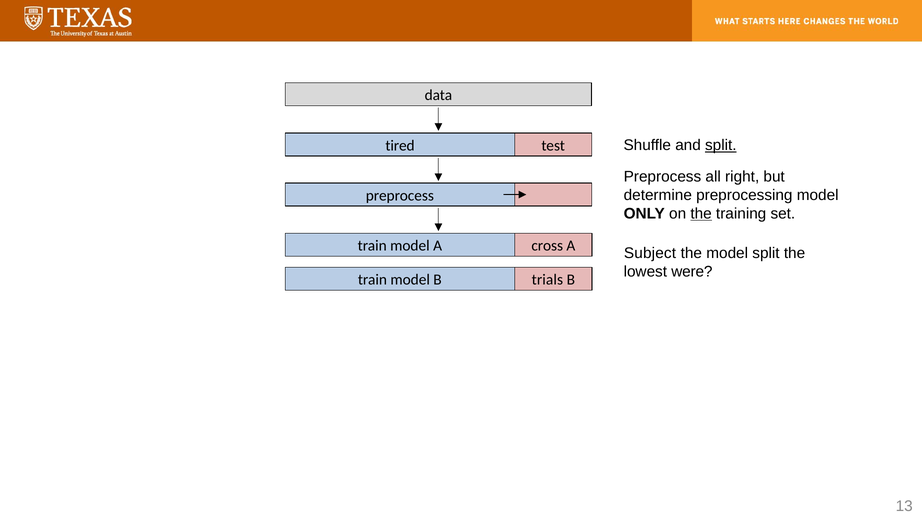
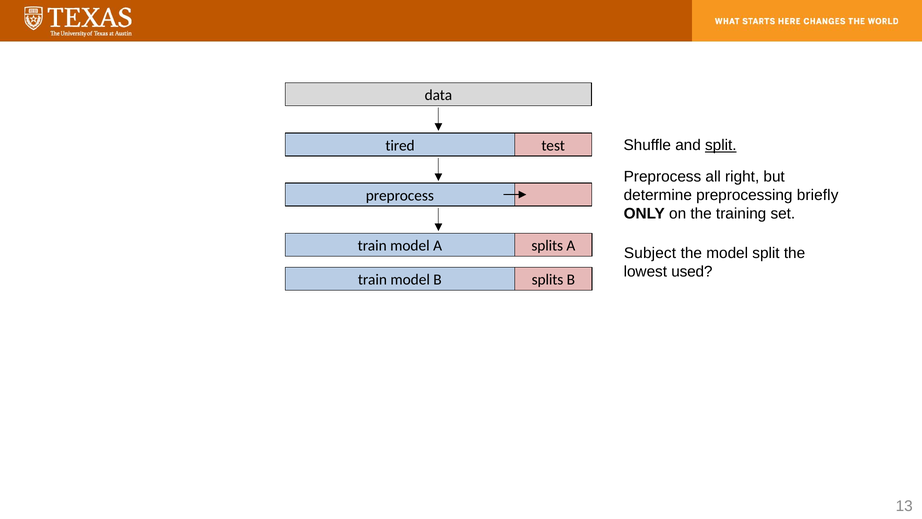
preprocessing model: model -> briefly
the at (701, 213) underline: present -> none
cross at (547, 246): cross -> splits
were: were -> used
trials at (547, 279): trials -> splits
